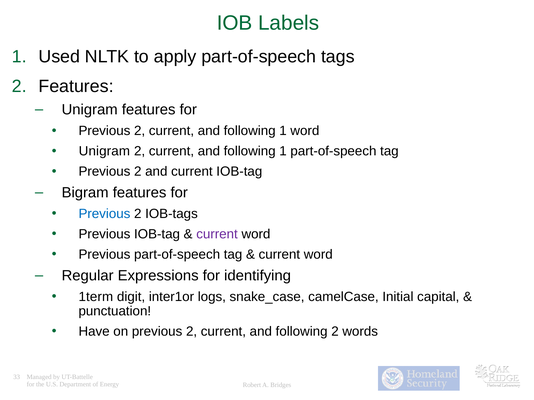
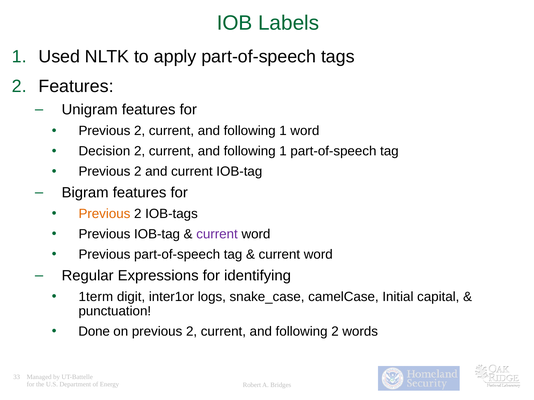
Unigram at (104, 151): Unigram -> Decision
Previous at (104, 214) colour: blue -> orange
Have: Have -> Done
